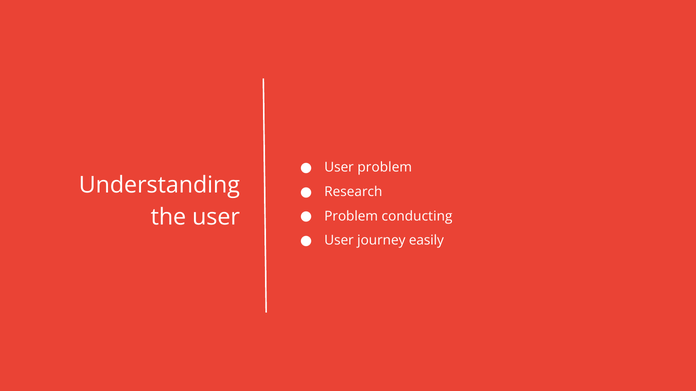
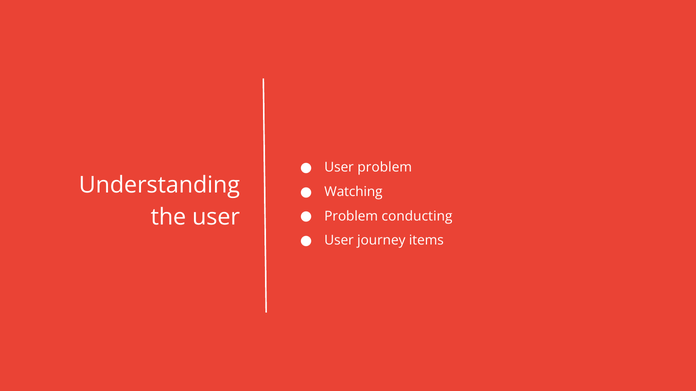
Research: Research -> Watching
easily: easily -> items
